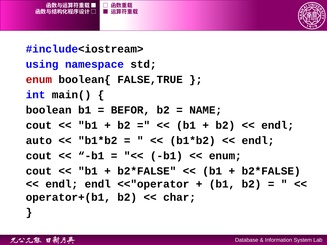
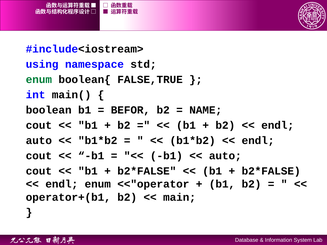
enum at (39, 80) colour: red -> green
enum at (225, 156): enum -> auto
endl endl: endl -> enum
char: char -> main
